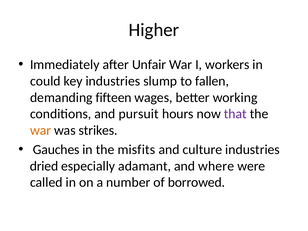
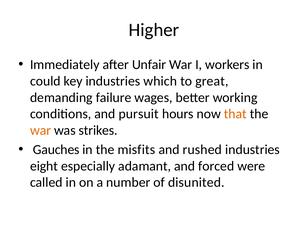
slump: slump -> which
fallen: fallen -> great
fifteen: fifteen -> failure
that colour: purple -> orange
culture: culture -> rushed
dried: dried -> eight
where: where -> forced
borrowed: borrowed -> disunited
